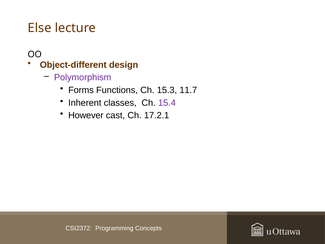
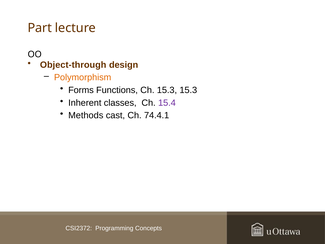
Else: Else -> Part
Object-different: Object-different -> Object-through
Polymorphism colour: purple -> orange
15.3 11.7: 11.7 -> 15.3
However: However -> Methods
17.2.1: 17.2.1 -> 74.4.1
